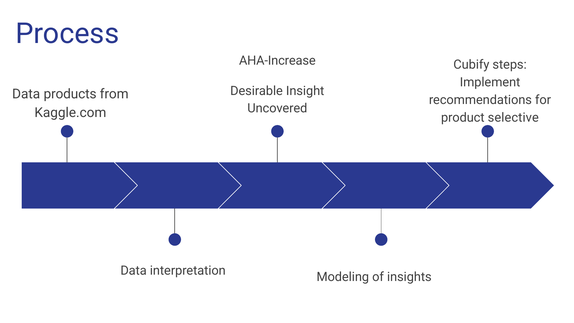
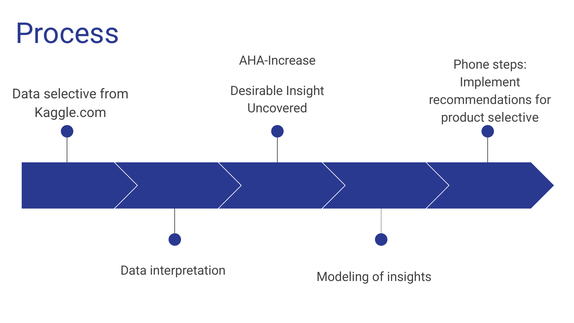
Cubify: Cubify -> Phone
Data products: products -> selective
